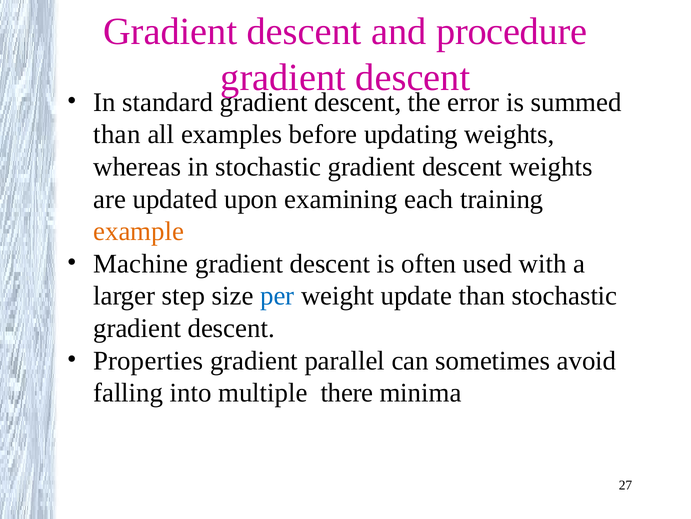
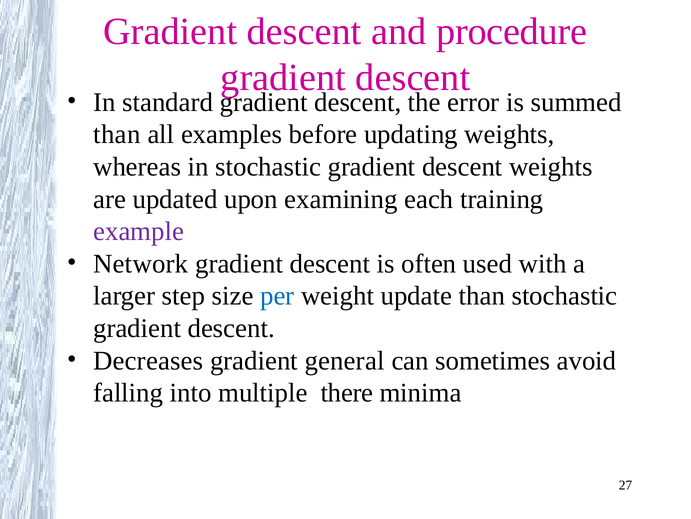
example colour: orange -> purple
Machine: Machine -> Network
Properties: Properties -> Decreases
parallel: parallel -> general
